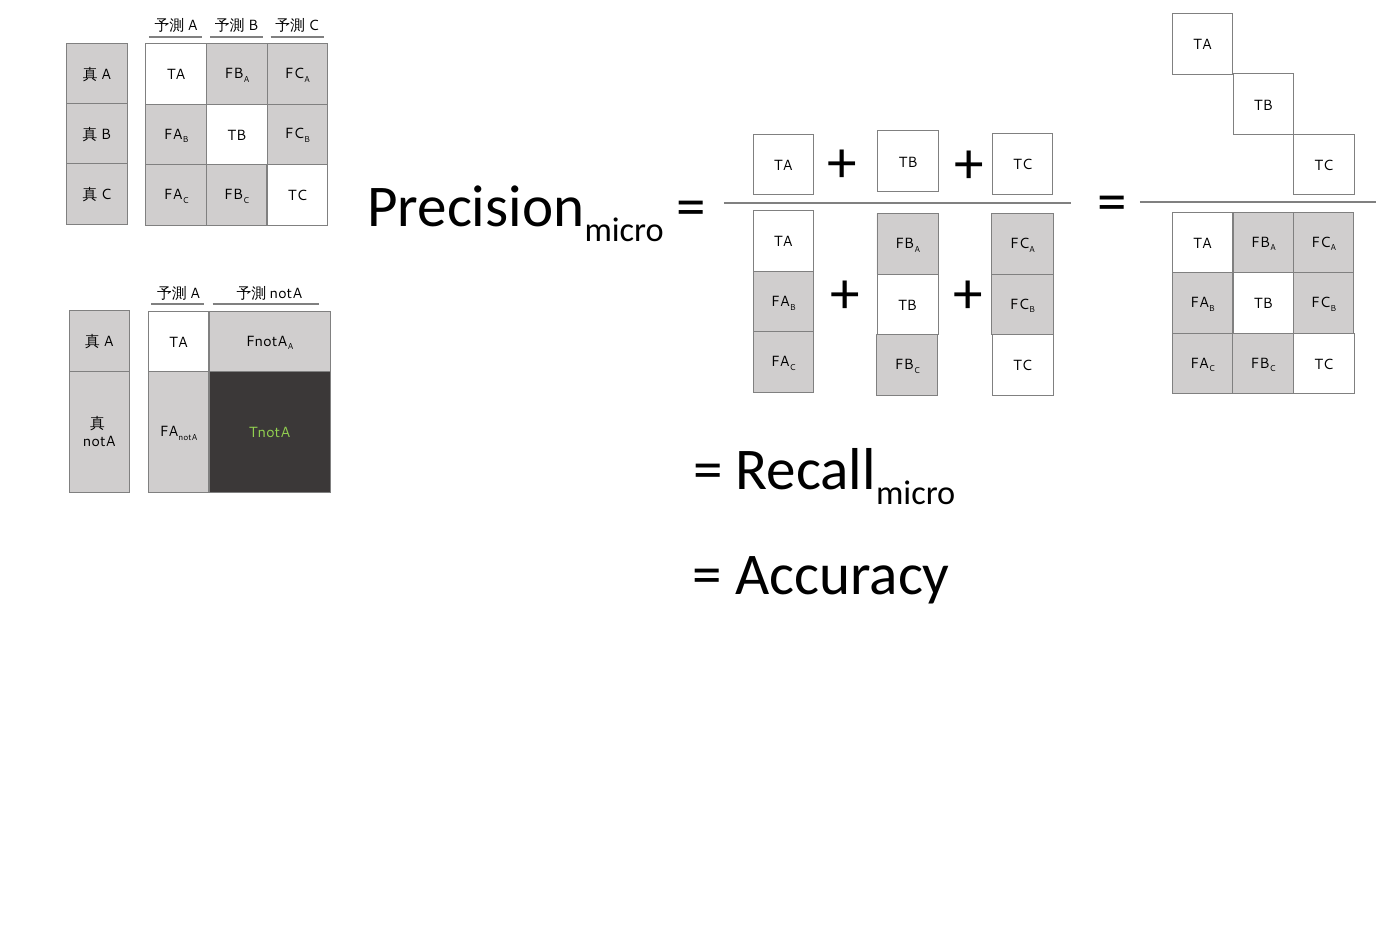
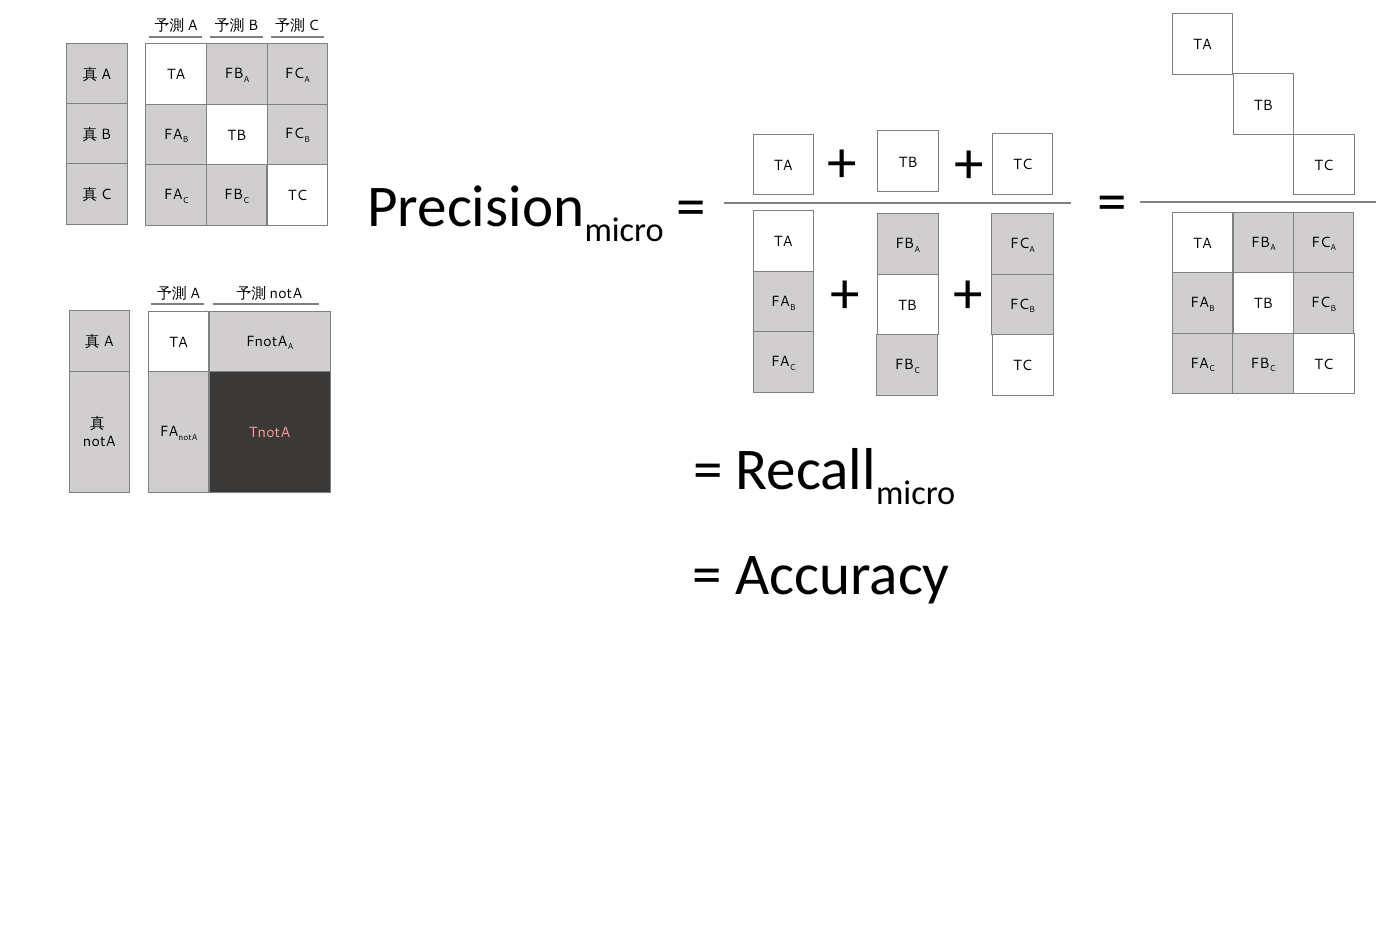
TnotA colour: light green -> pink
